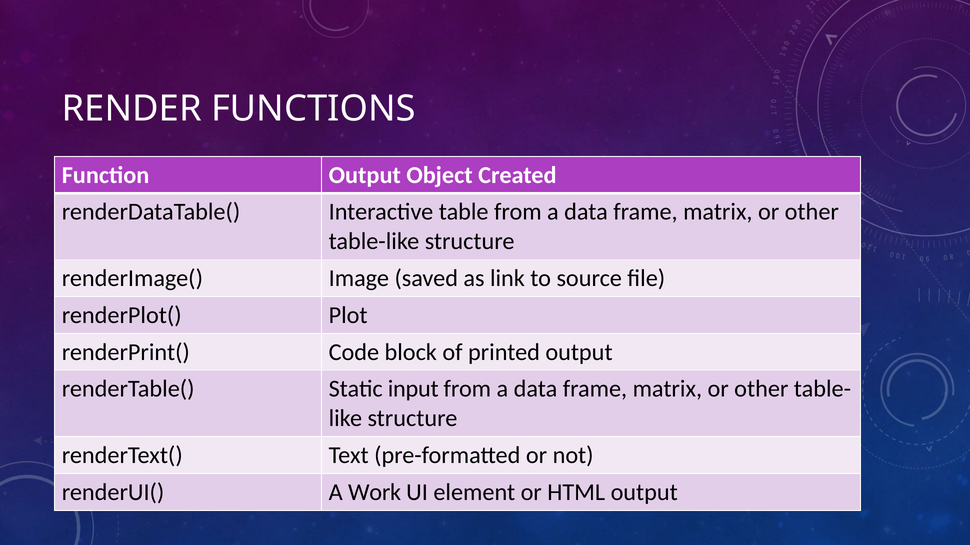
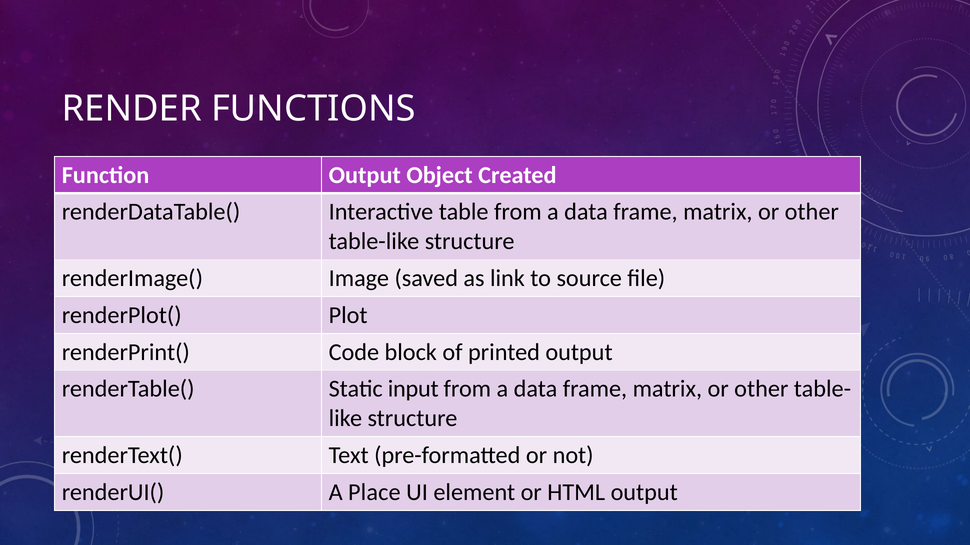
Work: Work -> Place
